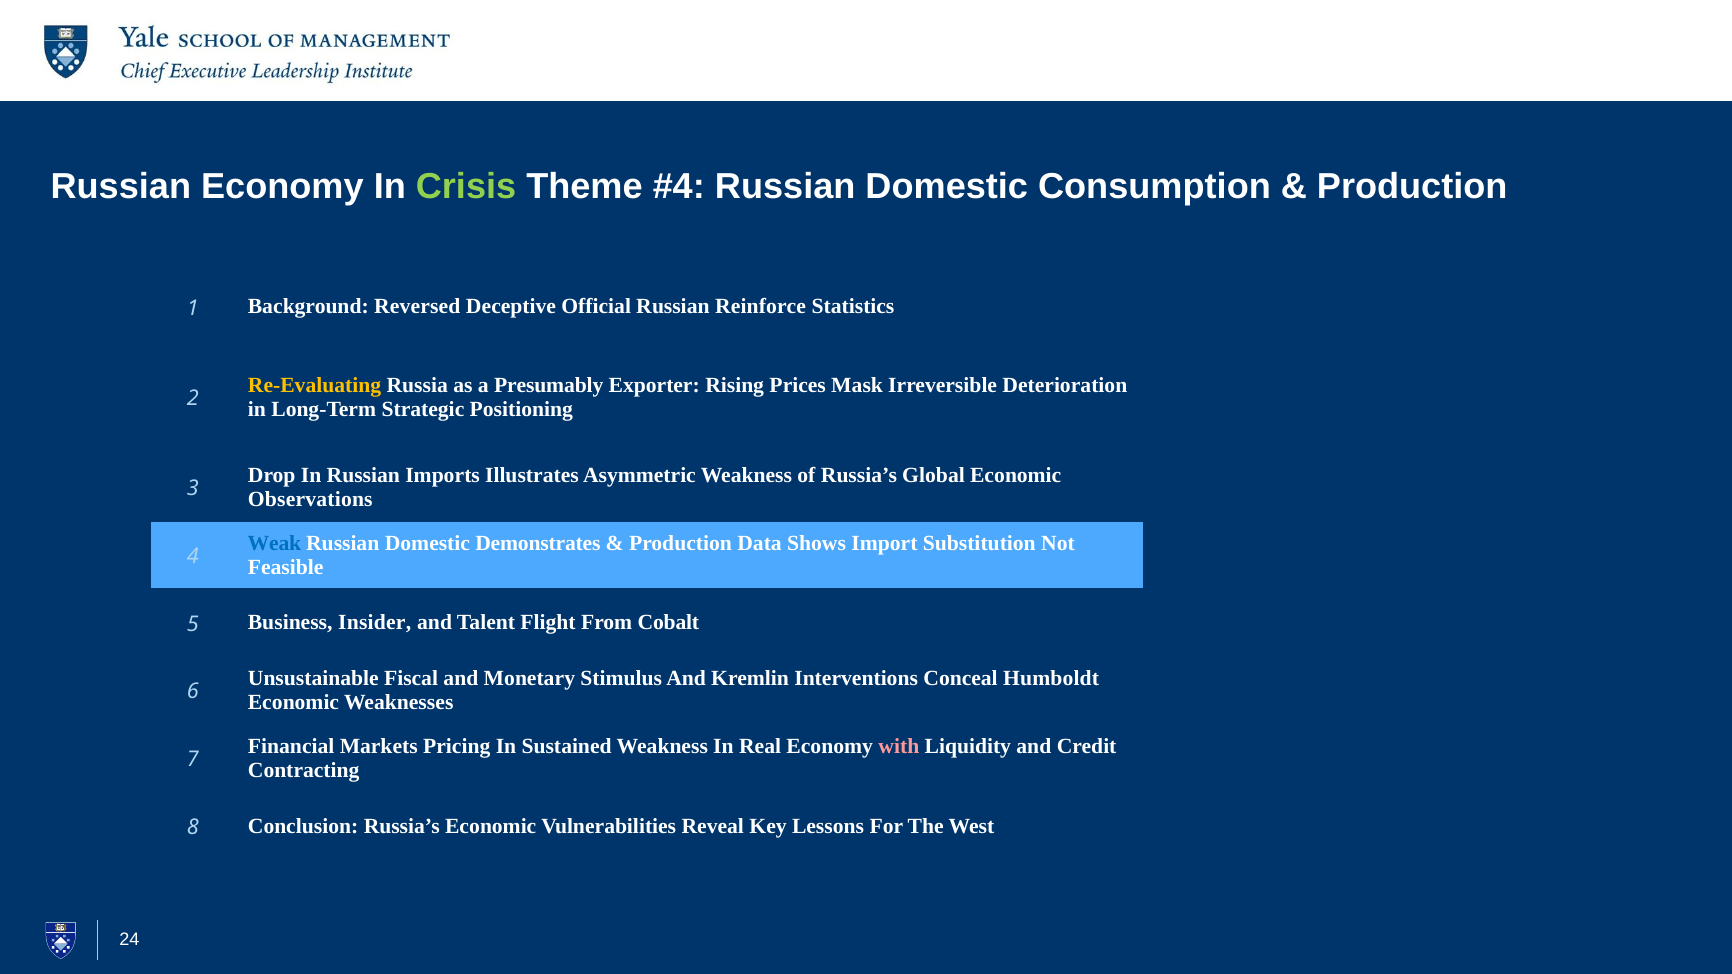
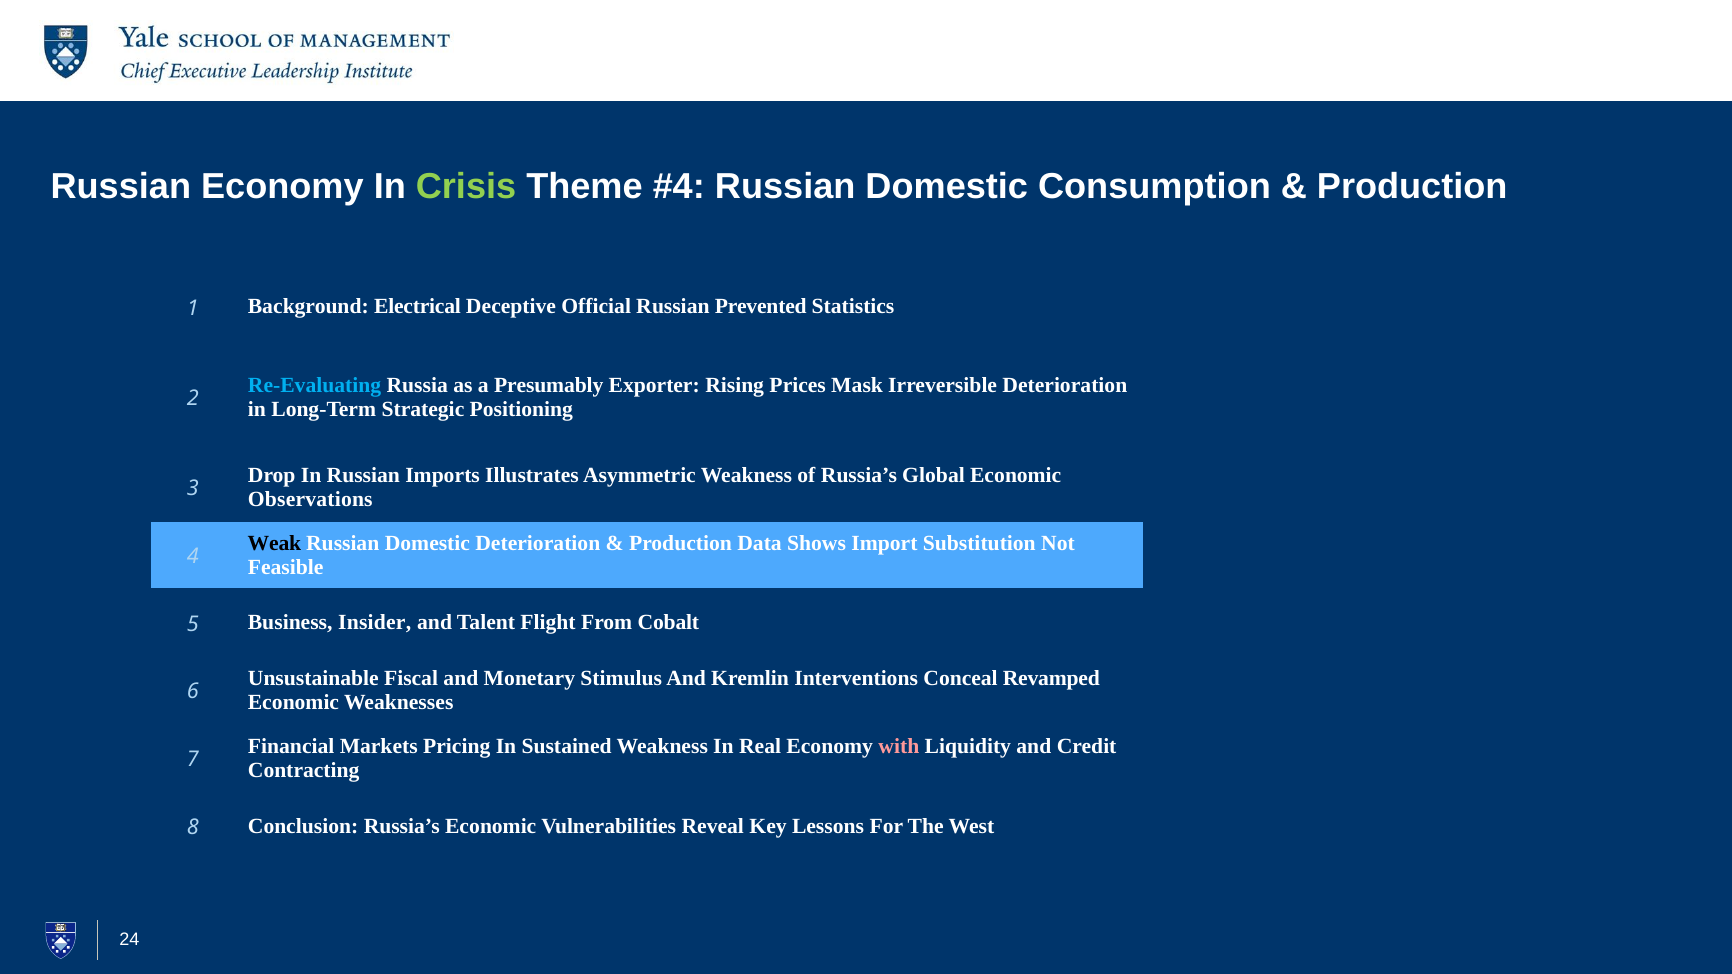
Reversed: Reversed -> Electrical
Reinforce: Reinforce -> Prevented
Re-Evaluating colour: yellow -> light blue
Weak colour: blue -> black
Domestic Demonstrates: Demonstrates -> Deterioration
Humboldt: Humboldt -> Revamped
